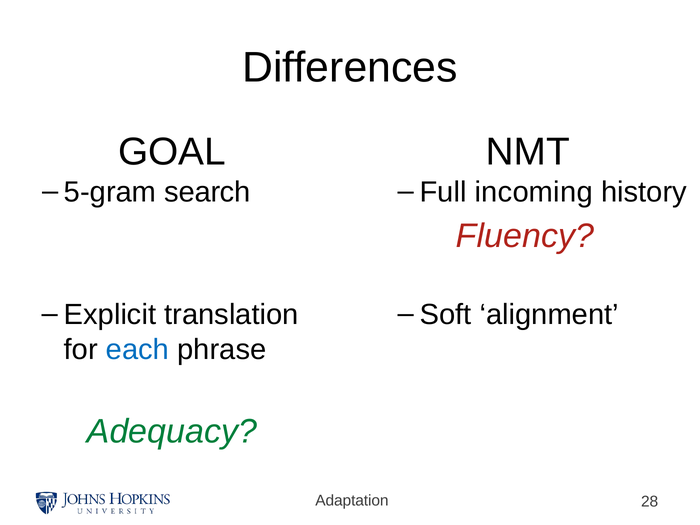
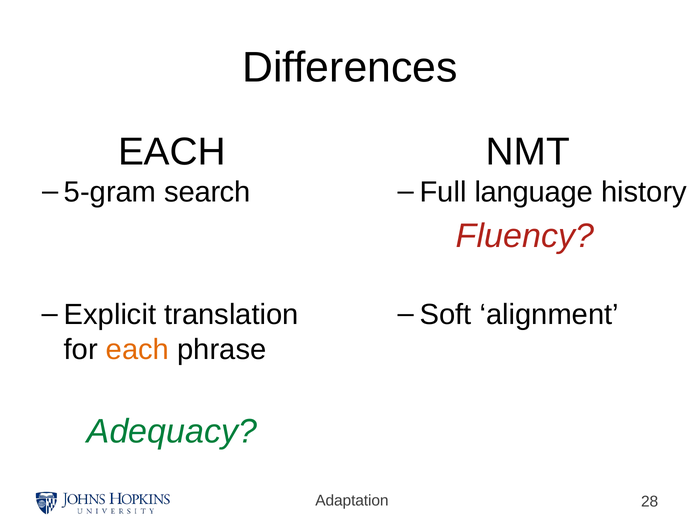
GOAL at (172, 152): GOAL -> EACH
incoming: incoming -> language
each at (138, 350) colour: blue -> orange
